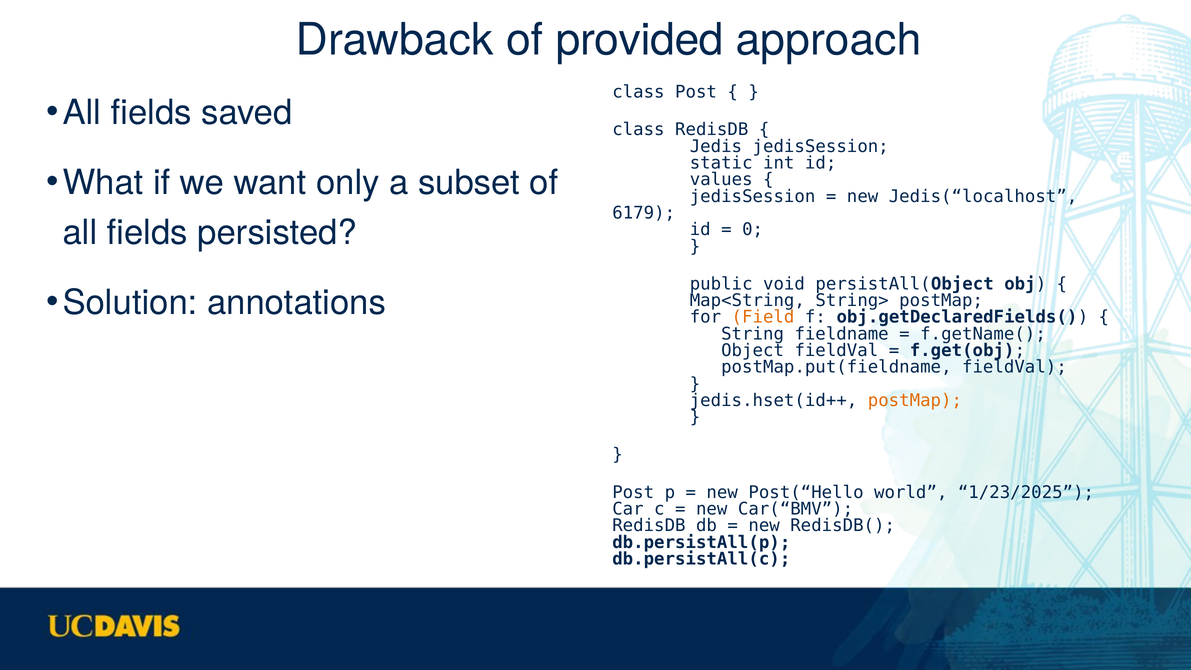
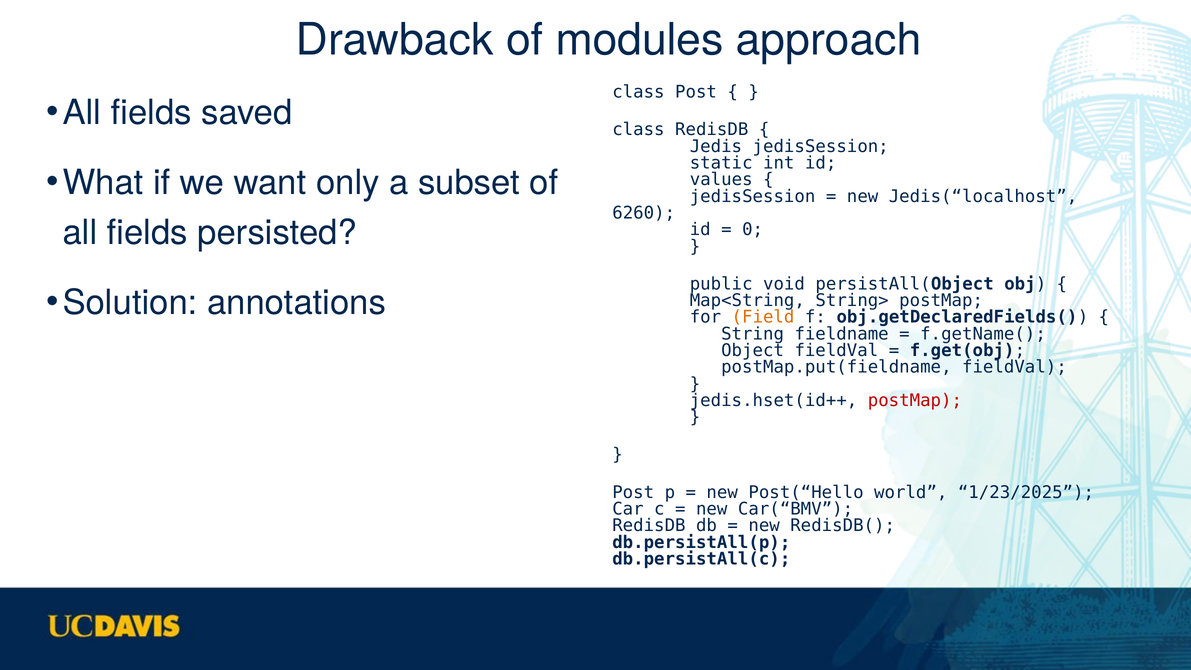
provided: provided -> modules
6179: 6179 -> 6260
postMap at (915, 401) colour: orange -> red
